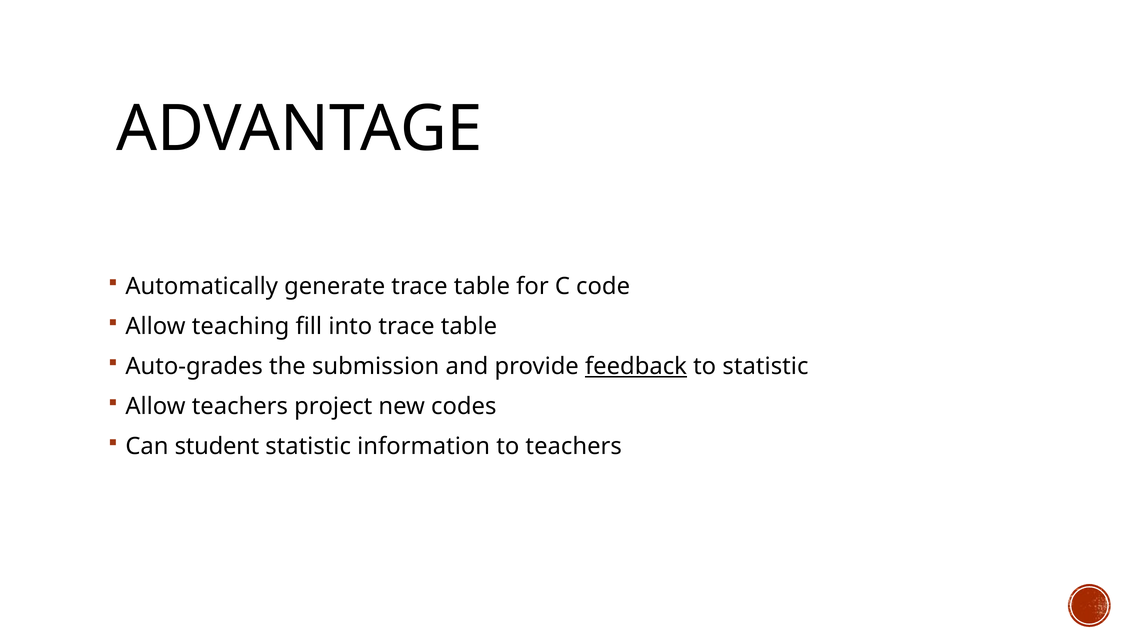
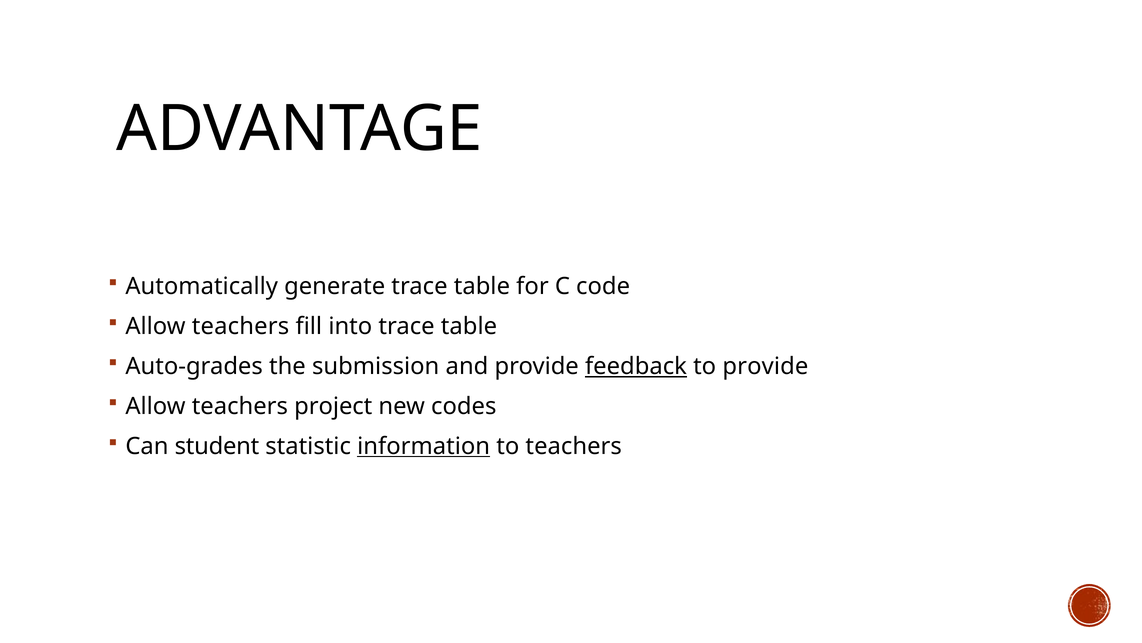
teaching at (241, 326): teaching -> teachers
to statistic: statistic -> provide
information underline: none -> present
